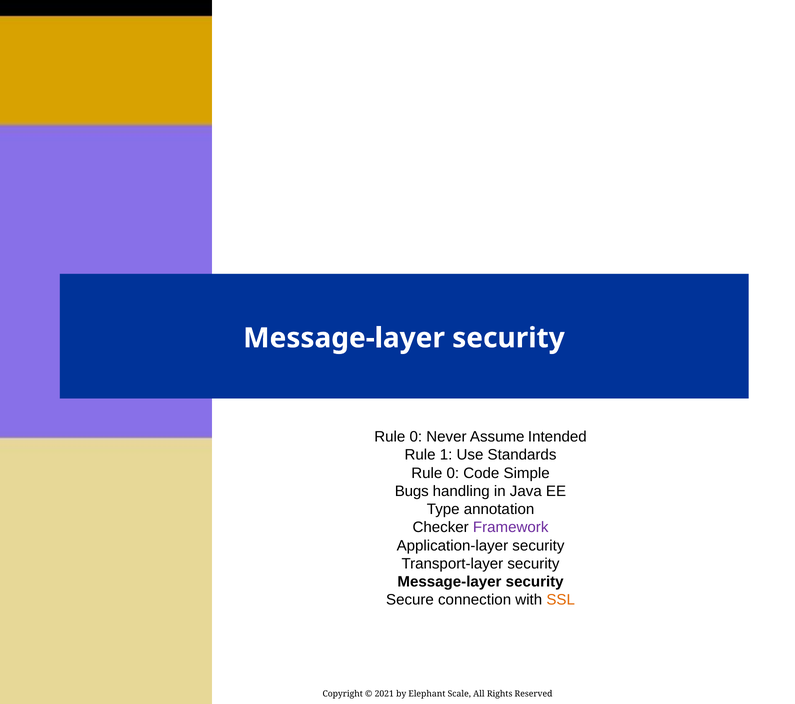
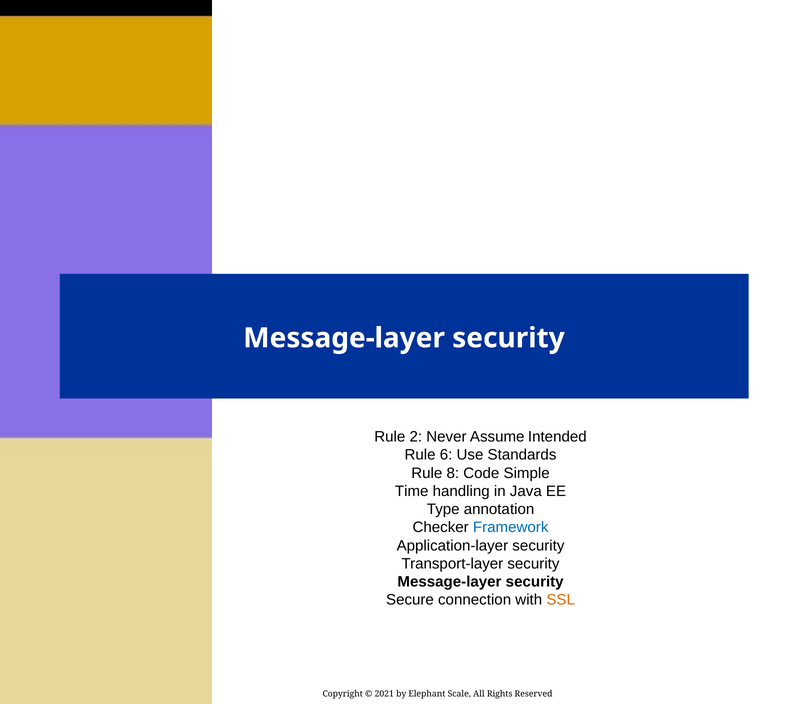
0 at (416, 437): 0 -> 2
1: 1 -> 6
0 at (453, 473): 0 -> 8
Bugs: Bugs -> Time
Framework colour: purple -> blue
